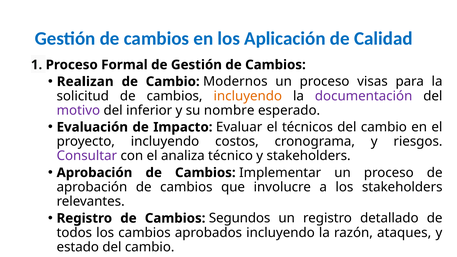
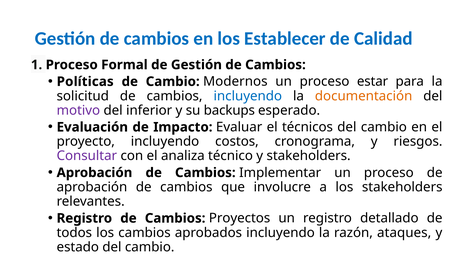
Aplicación: Aplicación -> Establecer
Realizan: Realizan -> Políticas
visas: visas -> estar
incluyendo at (248, 96) colour: orange -> blue
documentación colour: purple -> orange
nombre: nombre -> backups
Segundos: Segundos -> Proyectos
